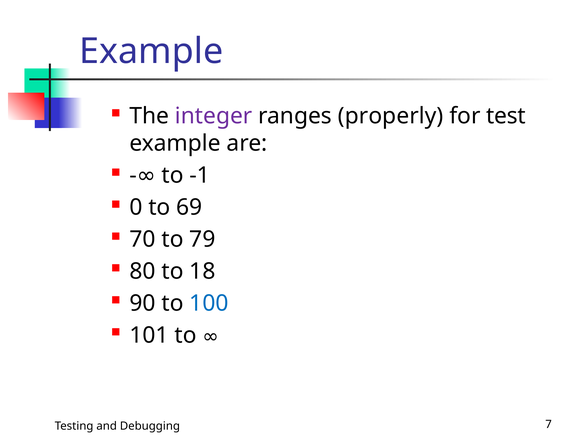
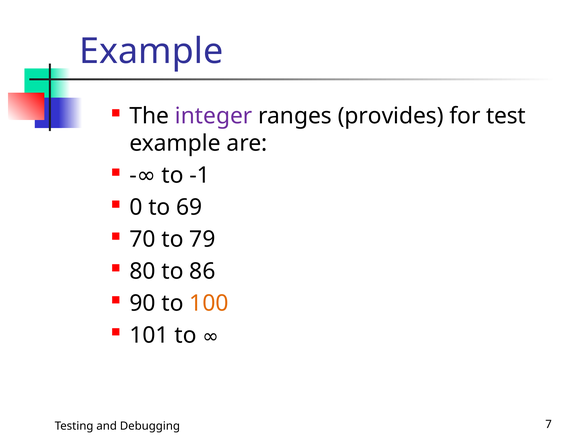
properly: properly -> provides
18: 18 -> 86
100 colour: blue -> orange
